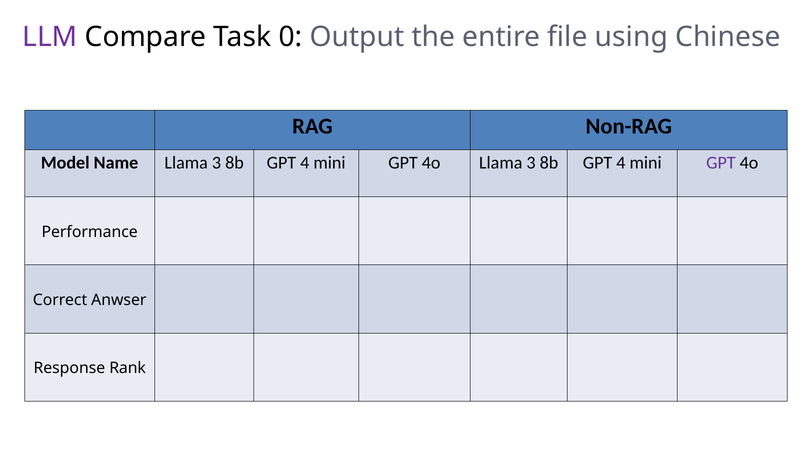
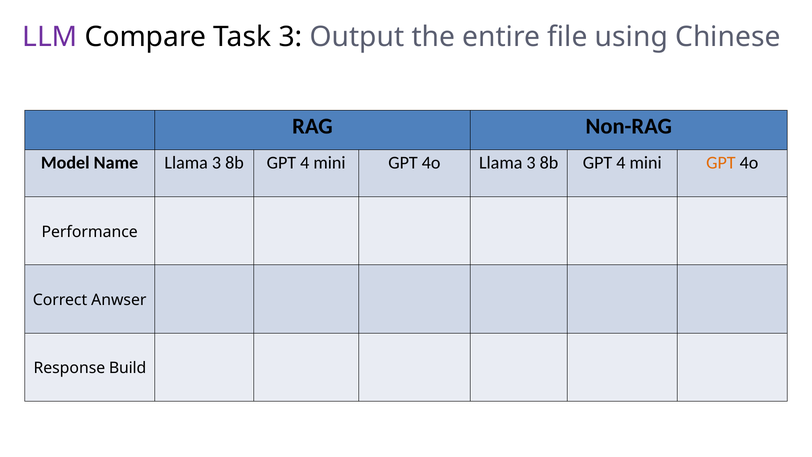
Task 0: 0 -> 3
GPT at (721, 163) colour: purple -> orange
Rank: Rank -> Build
